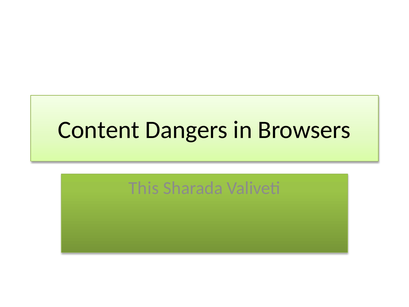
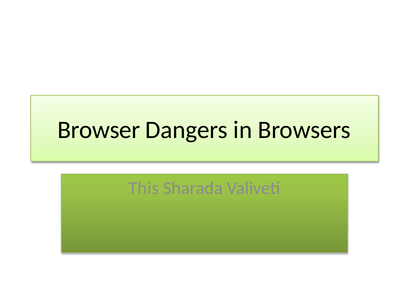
Content: Content -> Browser
